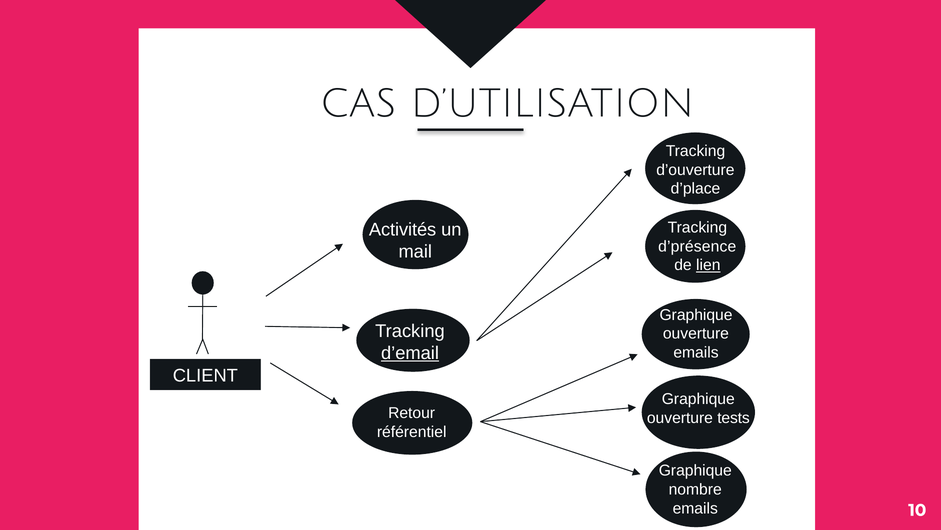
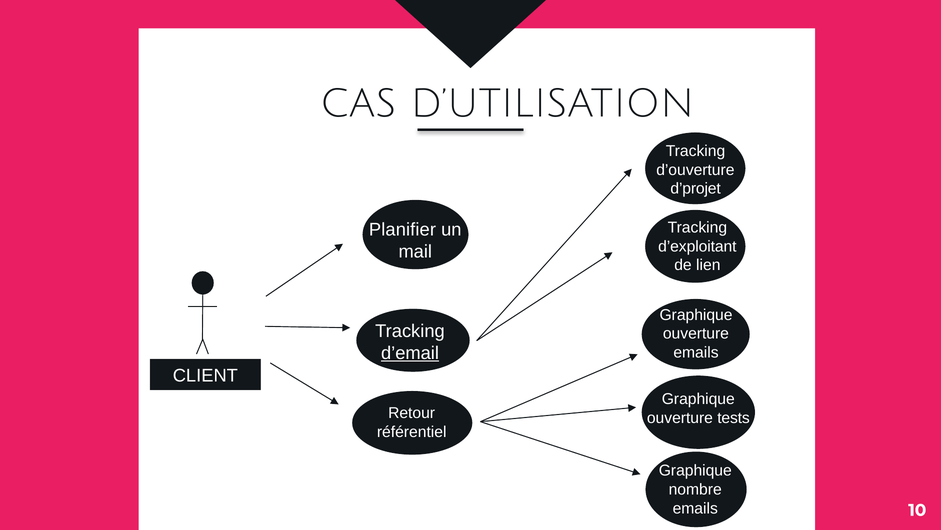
d’place: d’place -> d’projet
Activités: Activités -> Planifier
d’présence: d’présence -> d’exploitant
lien underline: present -> none
